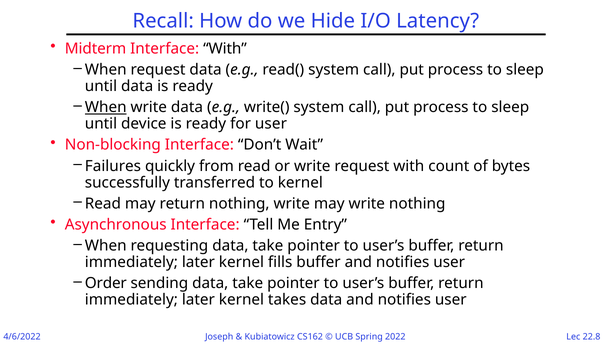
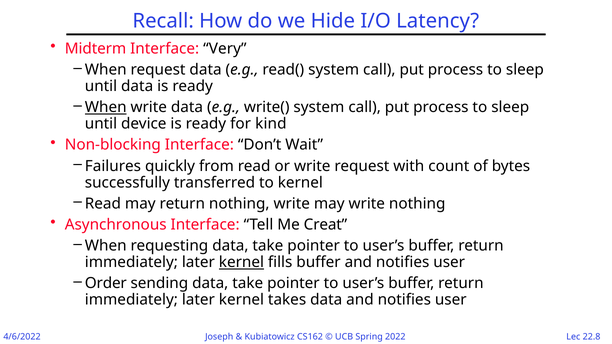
Interface With: With -> Very
for user: user -> kind
Entry: Entry -> Creat
kernel at (241, 262) underline: none -> present
